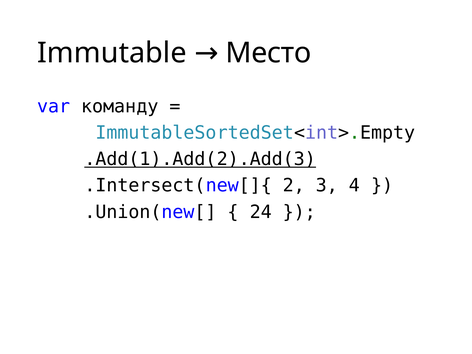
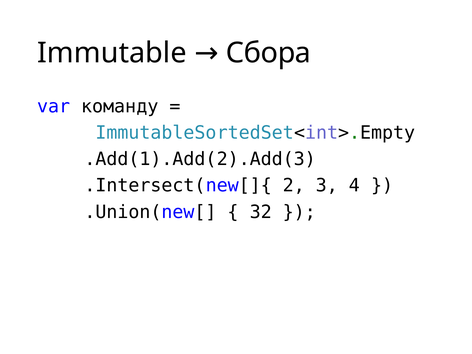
Место: Место -> Сбора
.Add(1).Add(2).Add(3 underline: present -> none
24: 24 -> 32
